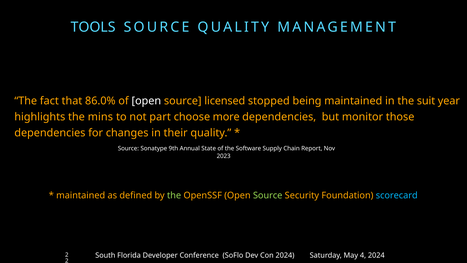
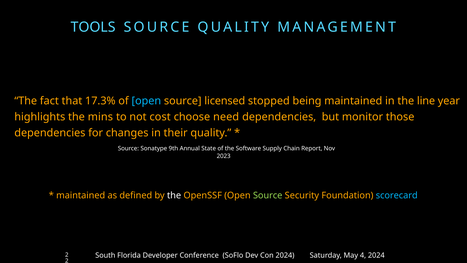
86.0%: 86.0% -> 17.3%
open at (146, 101) colour: white -> light blue
suit: suit -> line
part: part -> cost
more: more -> need
the at (174, 195) colour: light green -> white
